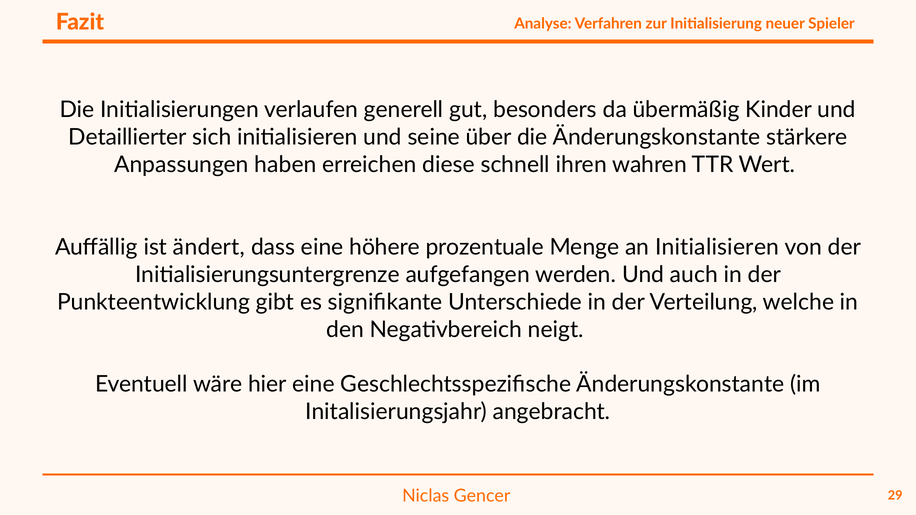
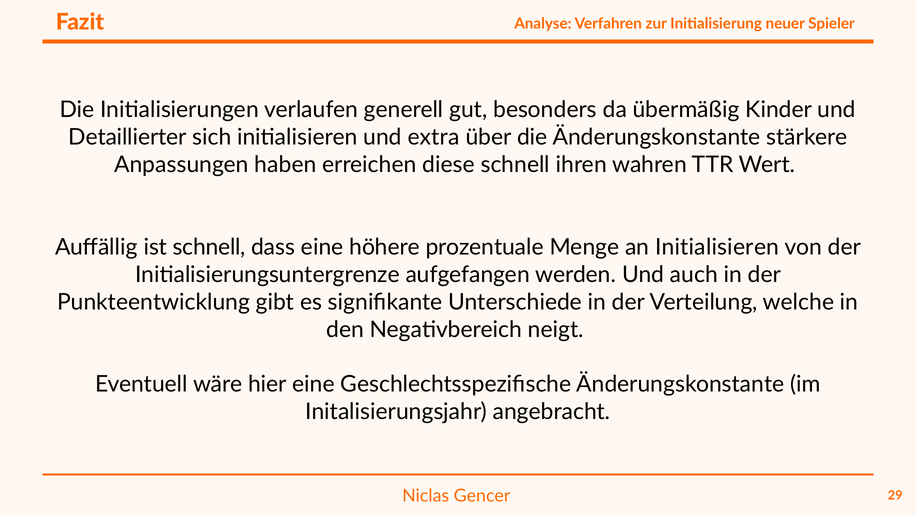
seine: seine -> extra
ist ändert: ändert -> schnell
